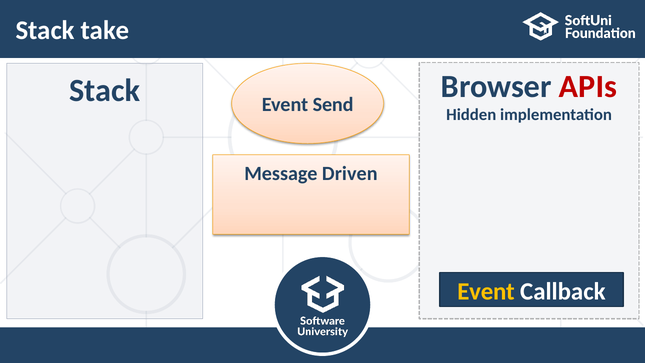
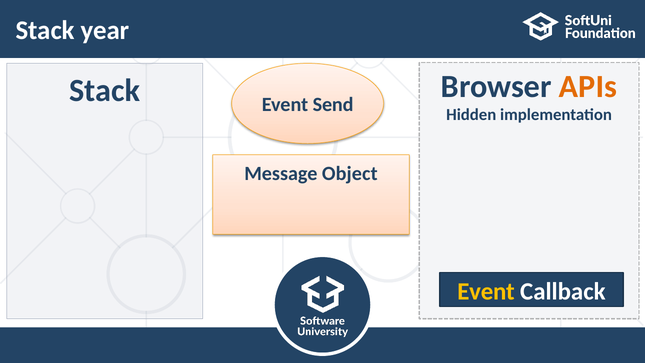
take: take -> year
APIs colour: red -> orange
Driven: Driven -> Object
